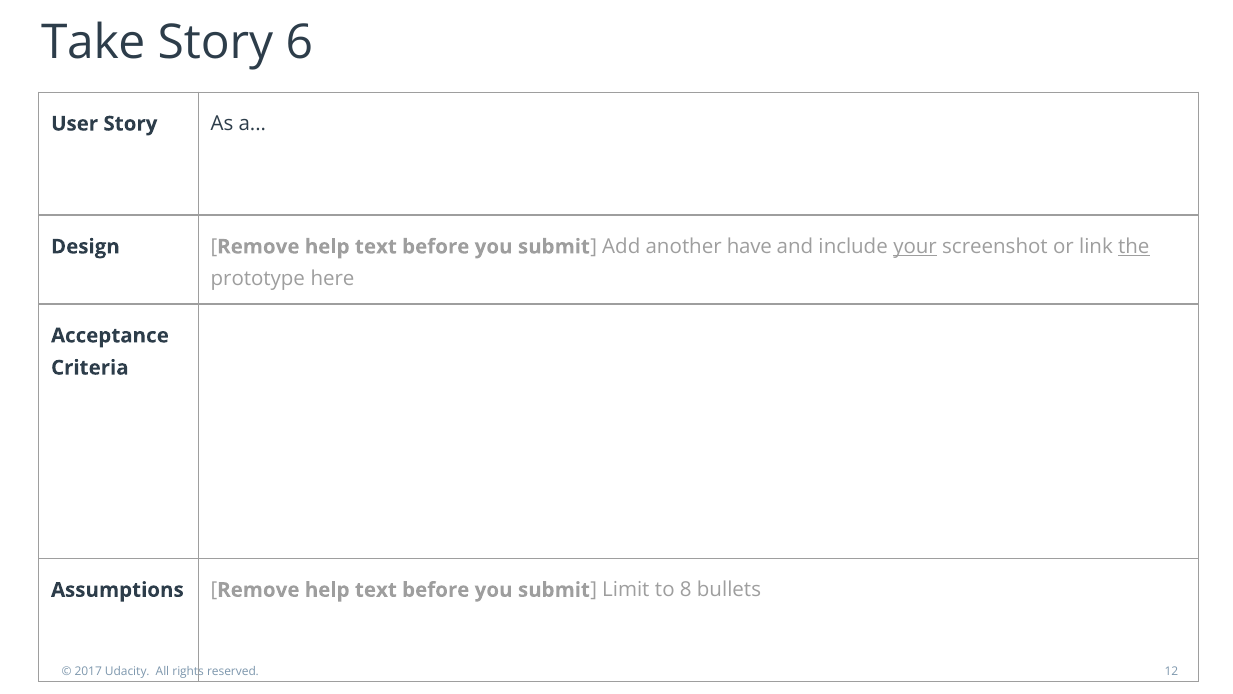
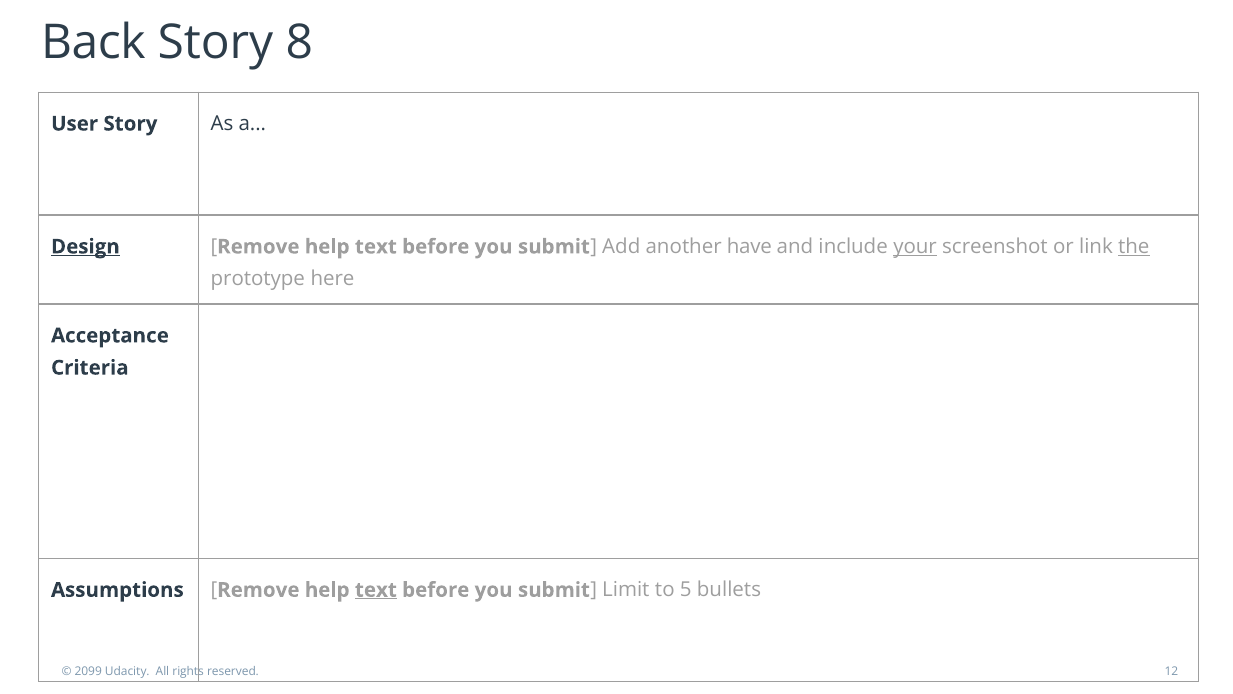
Take: Take -> Back
6: 6 -> 8
Design underline: none -> present
text at (376, 590) underline: none -> present
8: 8 -> 5
2017: 2017 -> 2099
